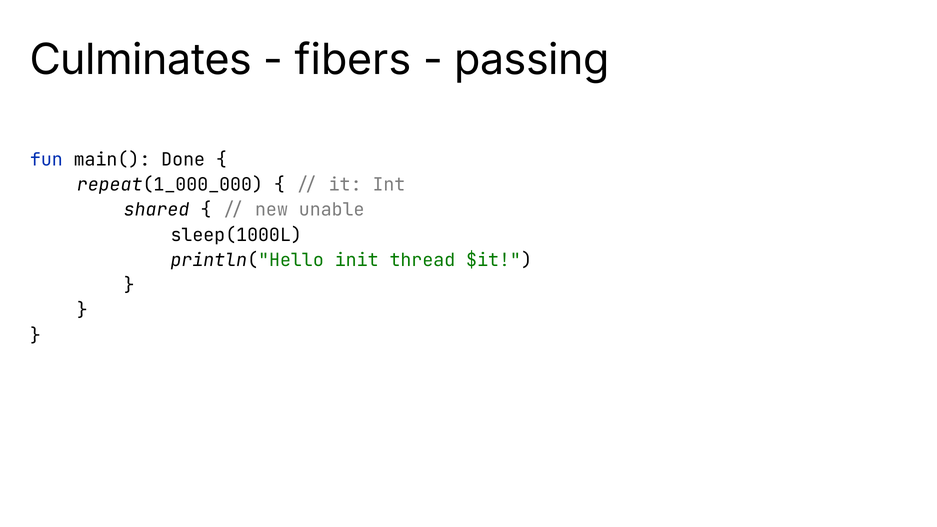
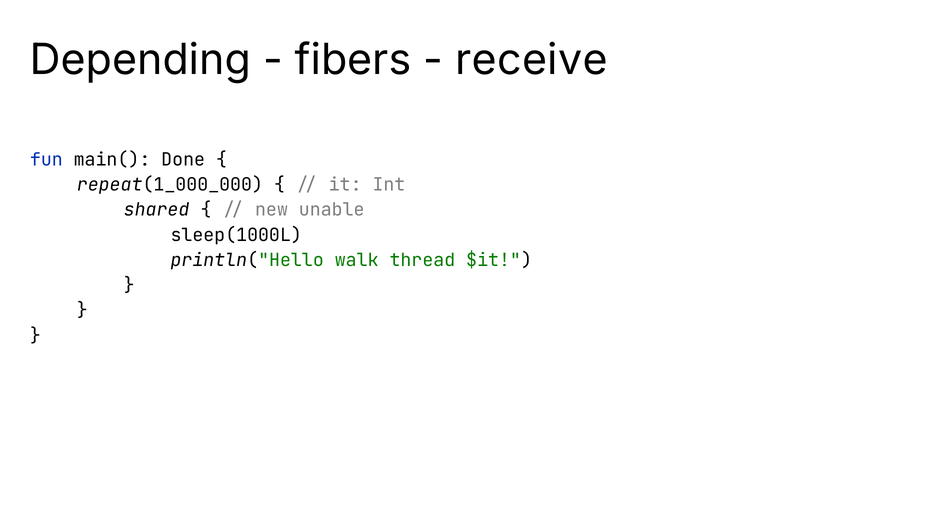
Culminates: Culminates -> Depending
passing: passing -> receive
init: init -> walk
